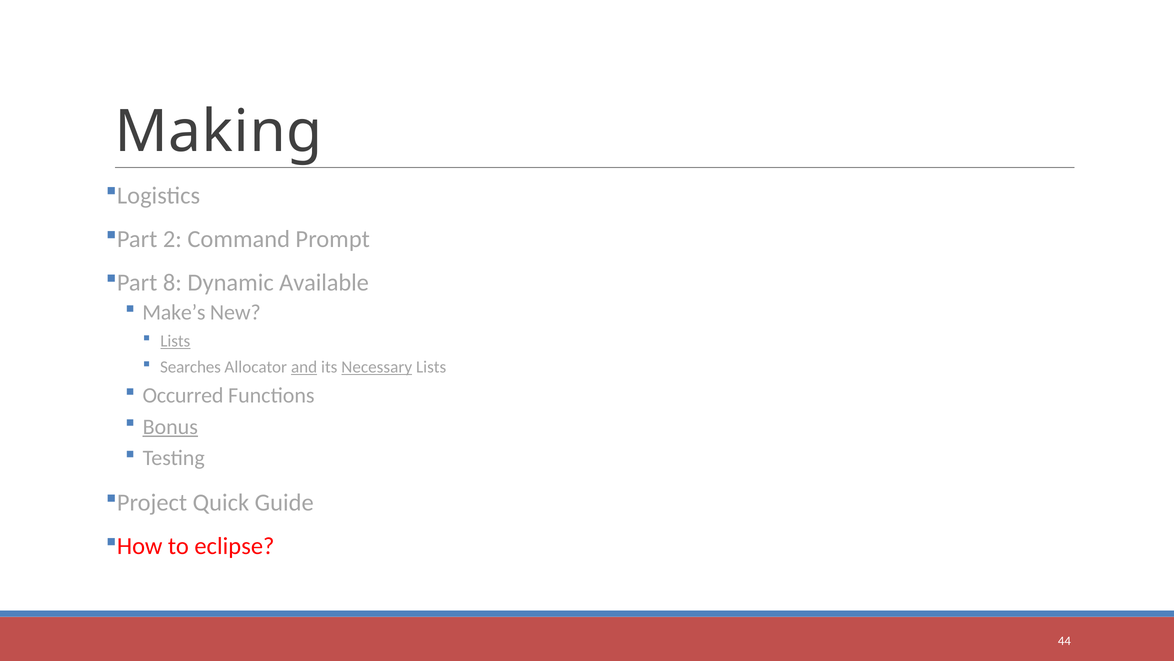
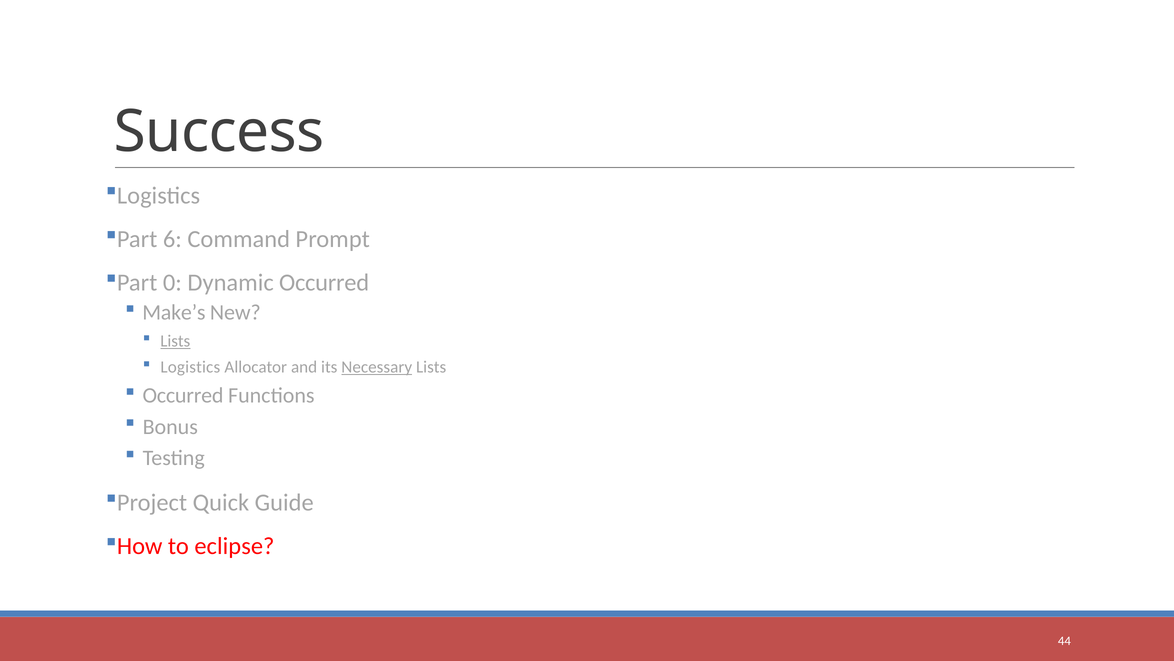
Making: Making -> Success
2: 2 -> 6
8: 8 -> 0
Dynamic Available: Available -> Occurred
Searches at (190, 367): Searches -> Logistics
and underline: present -> none
Bonus underline: present -> none
